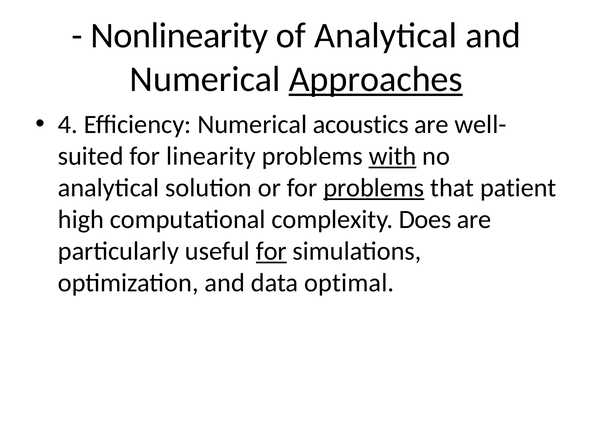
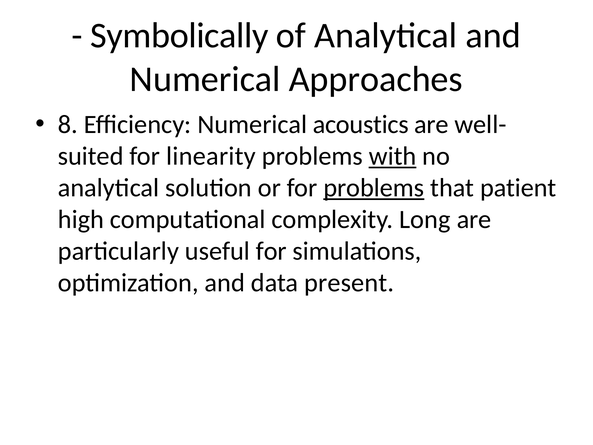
Nonlinearity: Nonlinearity -> Symbolically
Approaches underline: present -> none
4: 4 -> 8
Does: Does -> Long
for at (271, 251) underline: present -> none
optimal: optimal -> present
